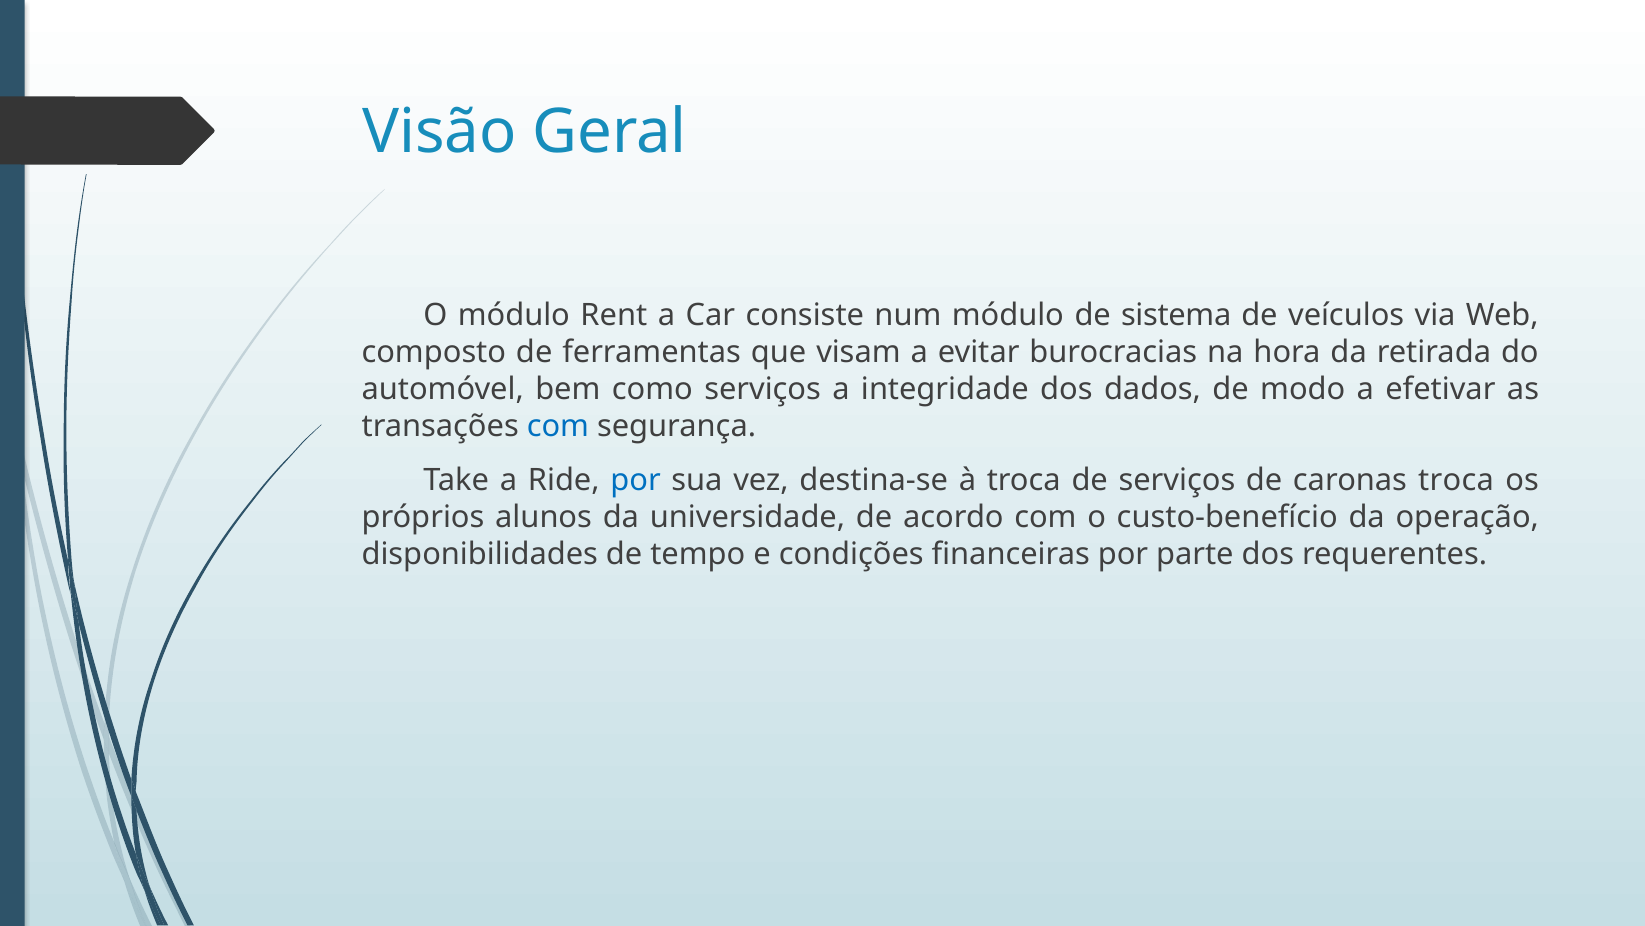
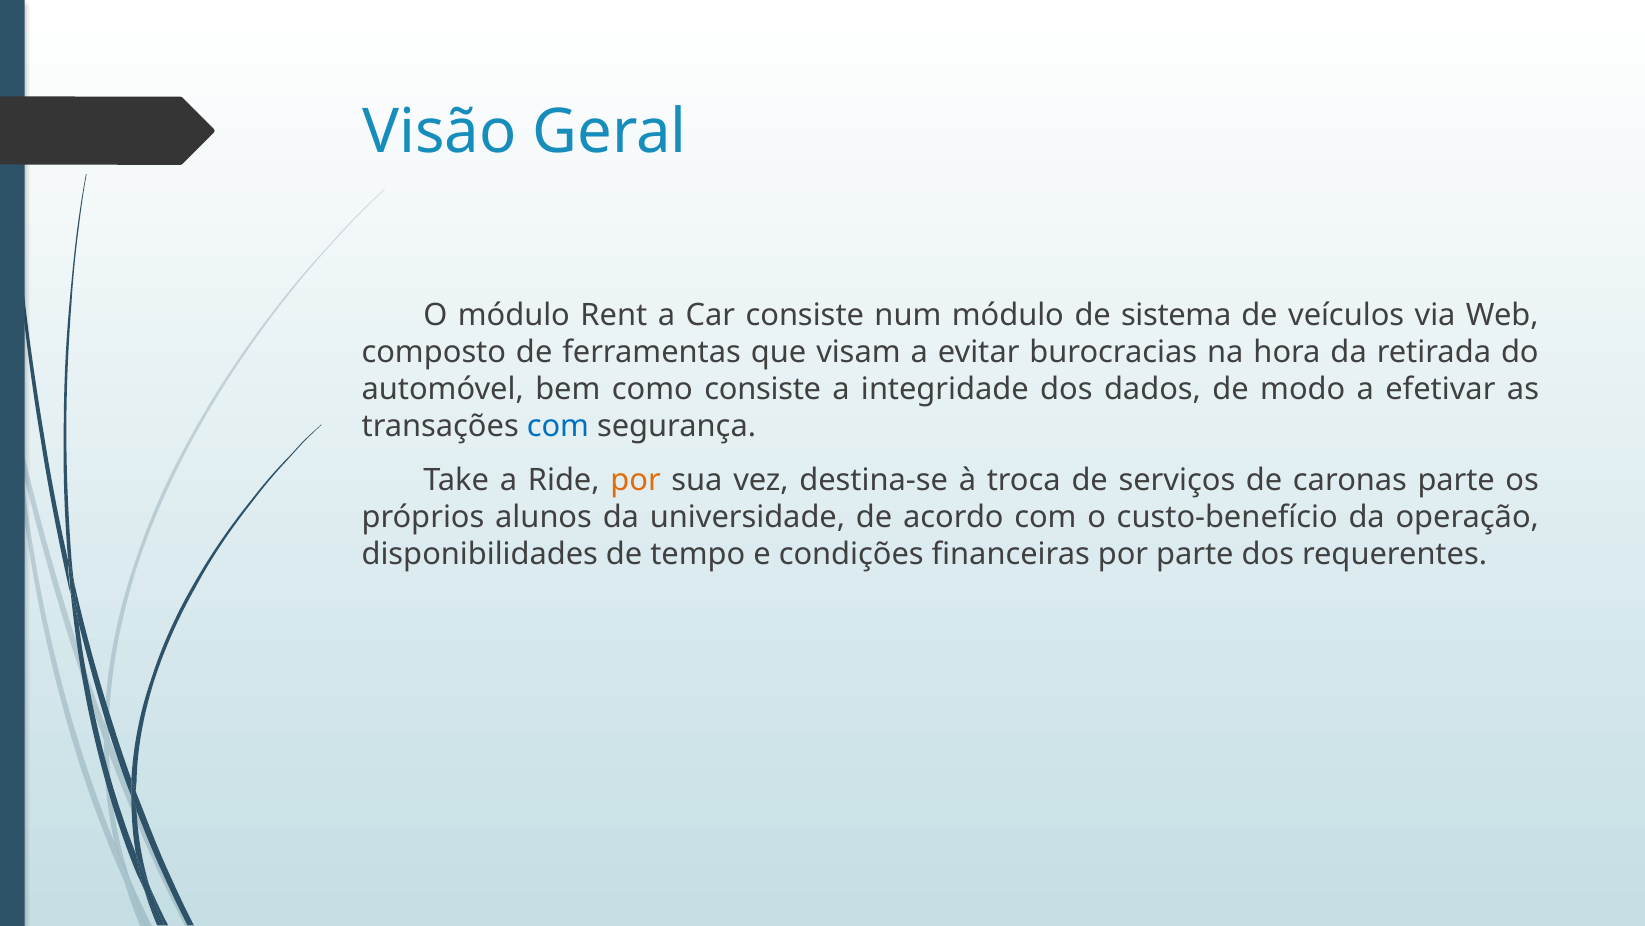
como serviços: serviços -> consiste
por at (636, 480) colour: blue -> orange
caronas troca: troca -> parte
